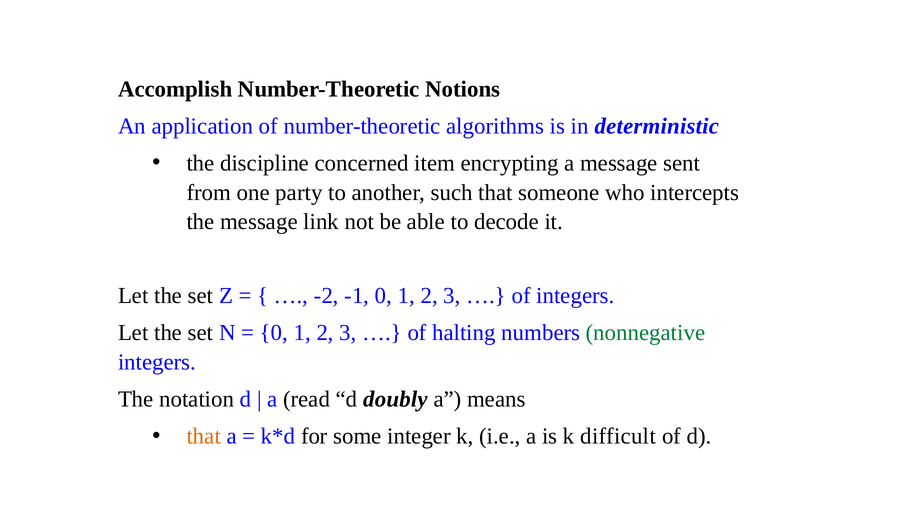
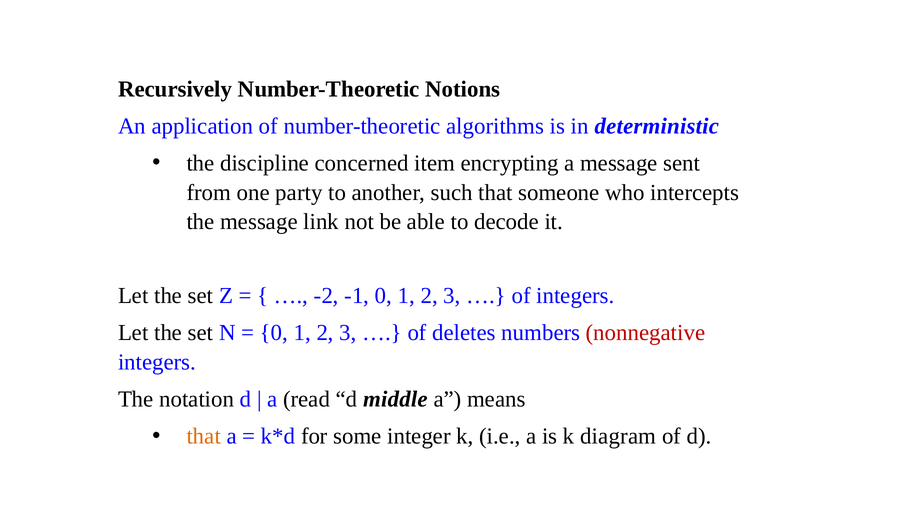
Accomplish: Accomplish -> Recursively
halting: halting -> deletes
nonnegative colour: green -> red
doubly: doubly -> middle
difficult: difficult -> diagram
